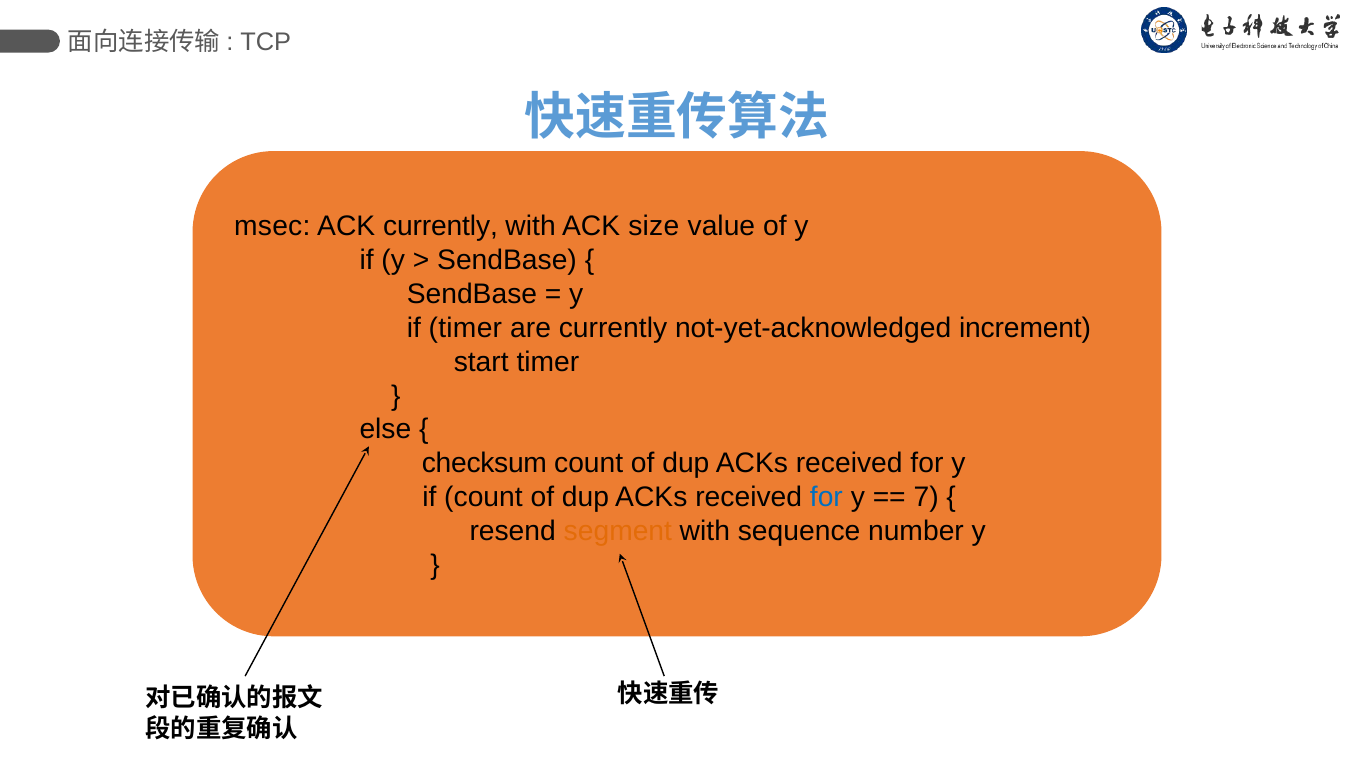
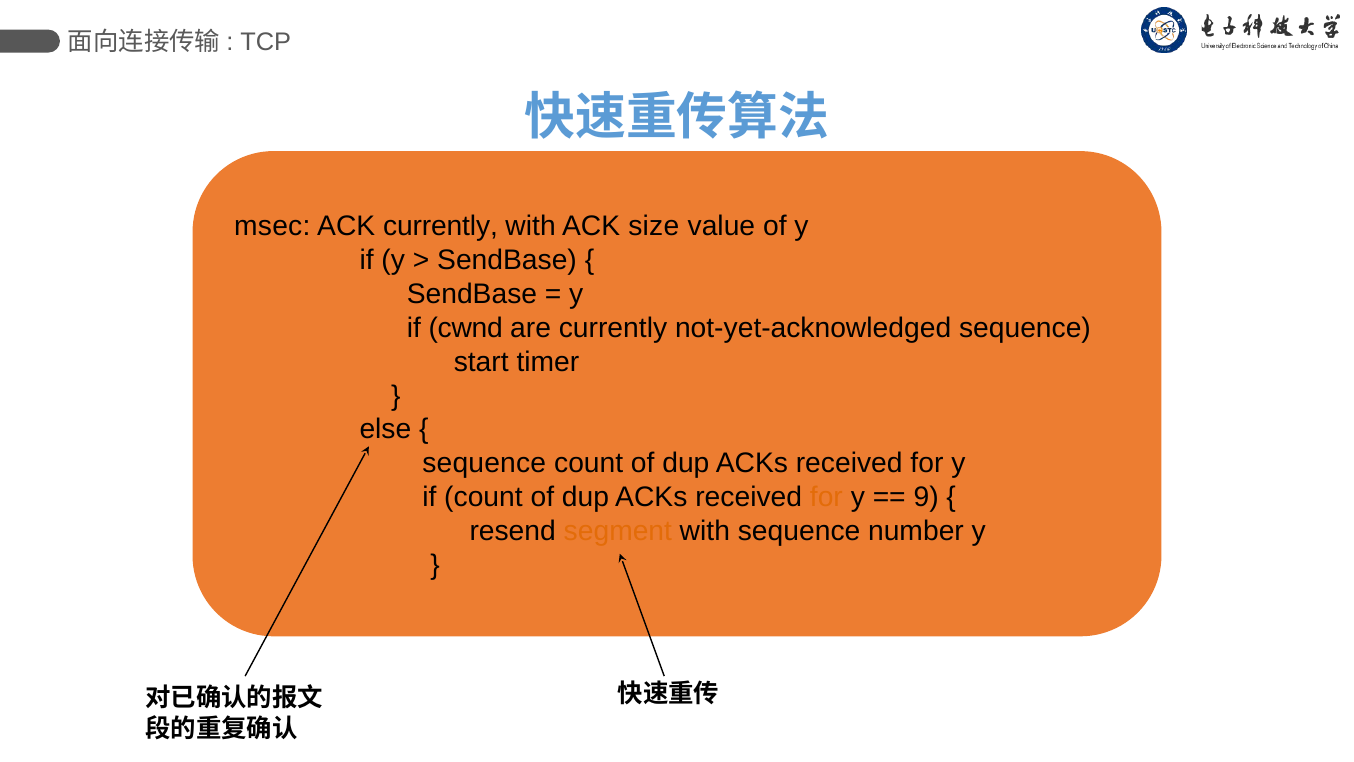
if timer: timer -> cwnd
not-yet-acknowledged increment: increment -> sequence
checksum at (484, 463): checksum -> sequence
for at (826, 497) colour: blue -> orange
7: 7 -> 9
